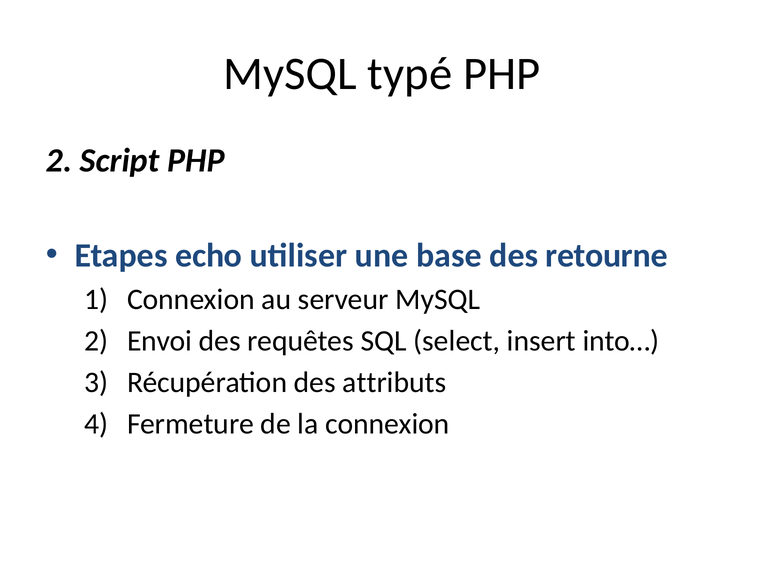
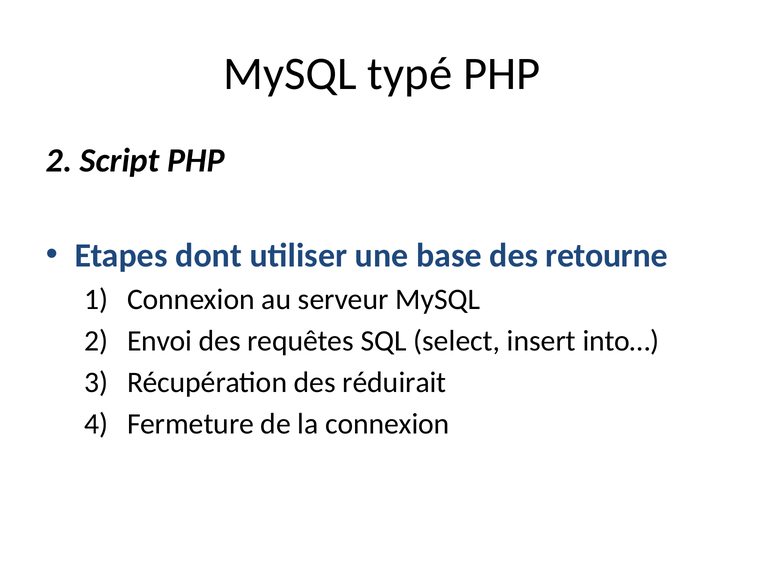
echo: echo -> dont
attributs: attributs -> réduirait
